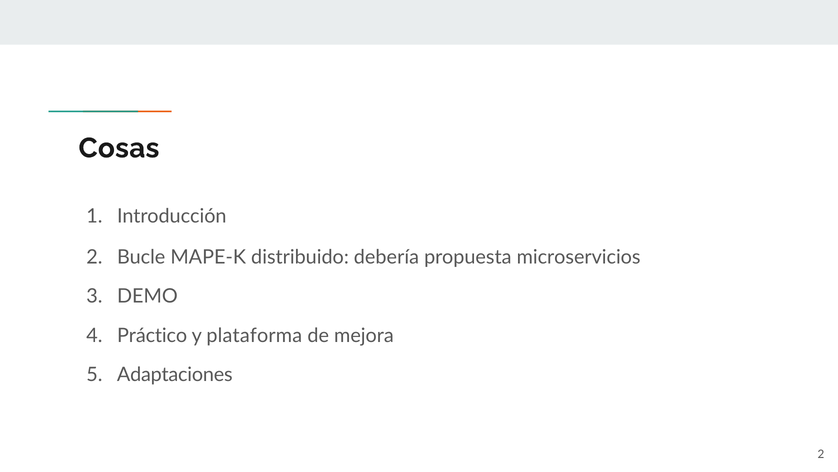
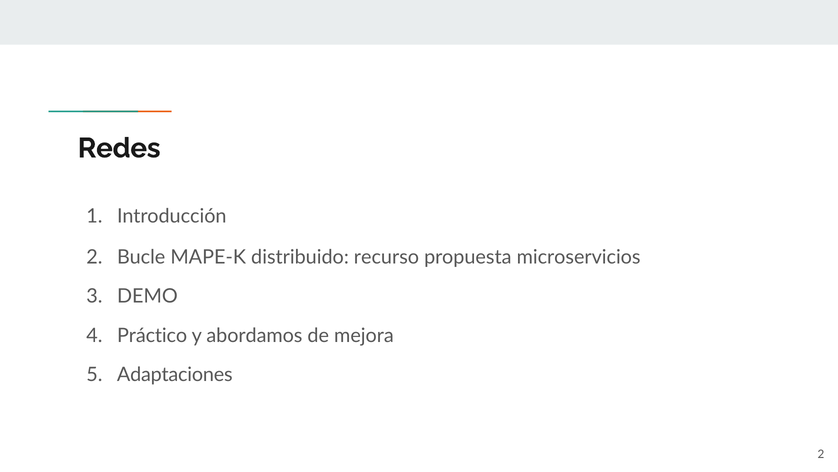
Cosas: Cosas -> Redes
debería: debería -> recurso
plataforma: plataforma -> abordamos
